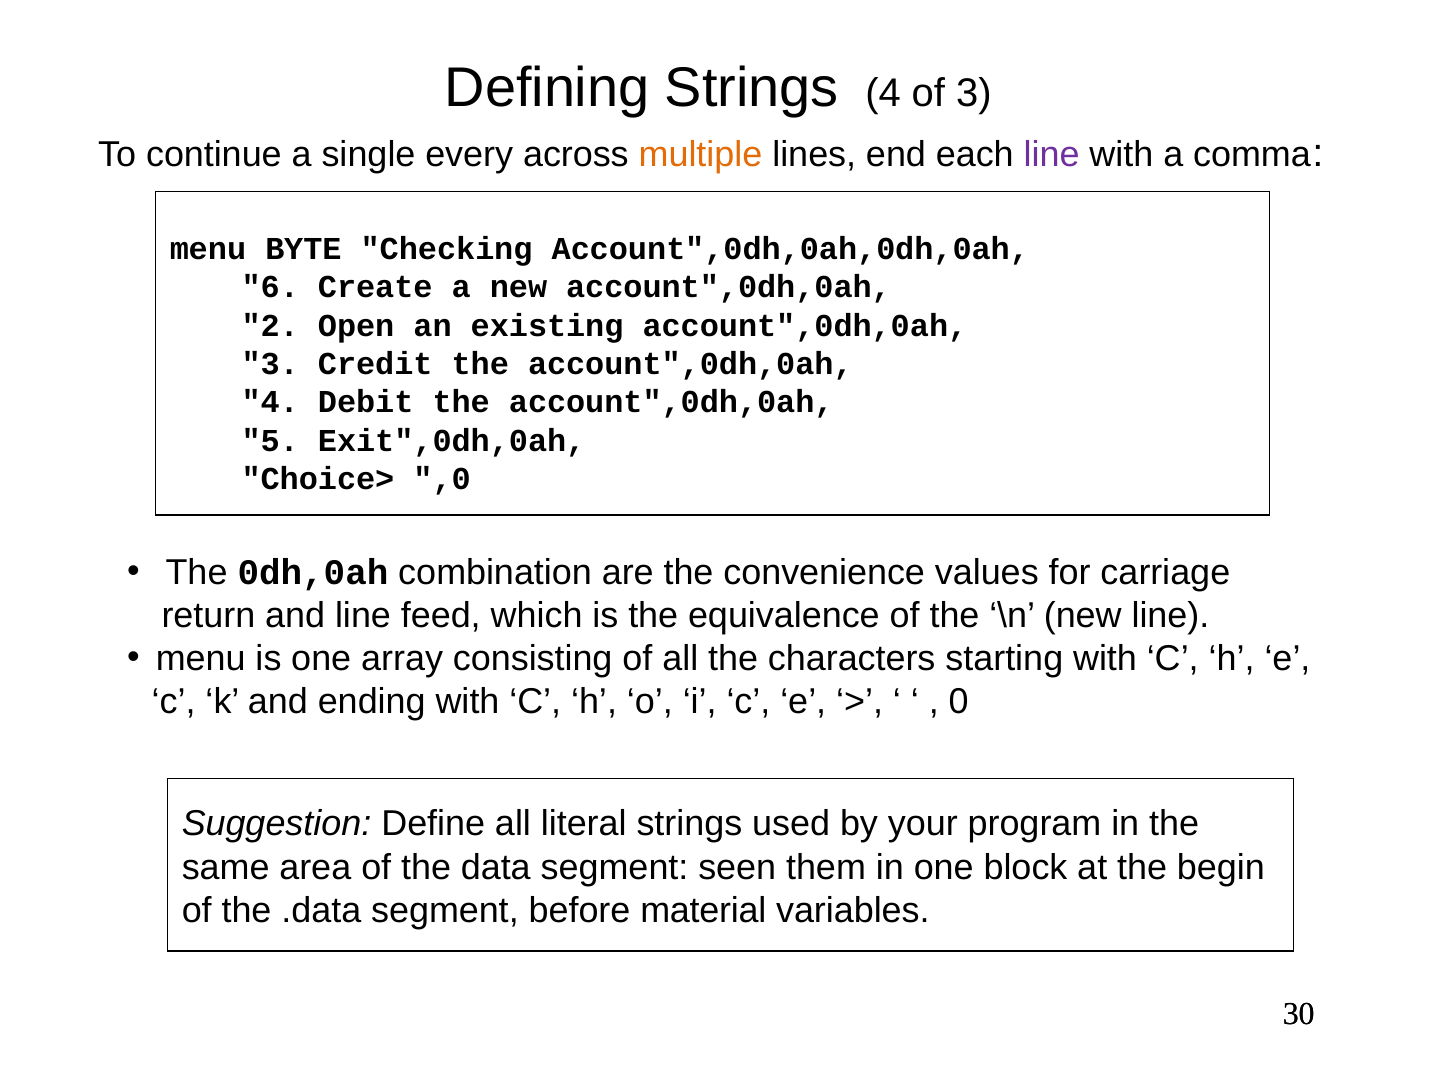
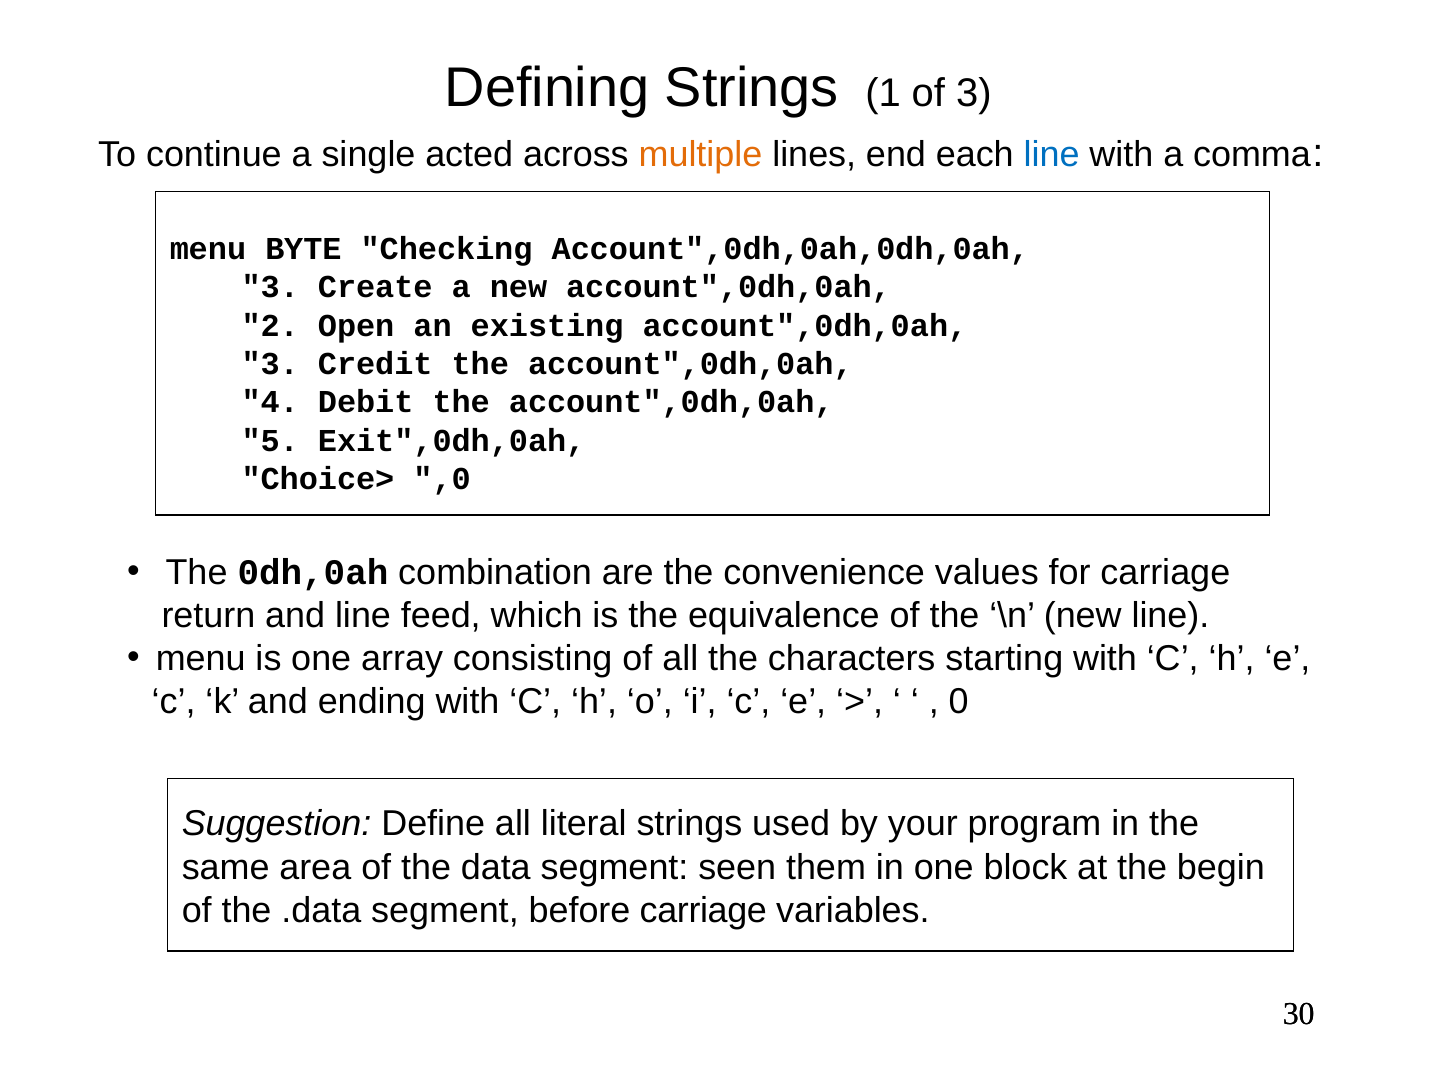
Strings 4: 4 -> 1
every: every -> acted
line at (1052, 155) colour: purple -> blue
6 at (270, 287): 6 -> 3
before material: material -> carriage
